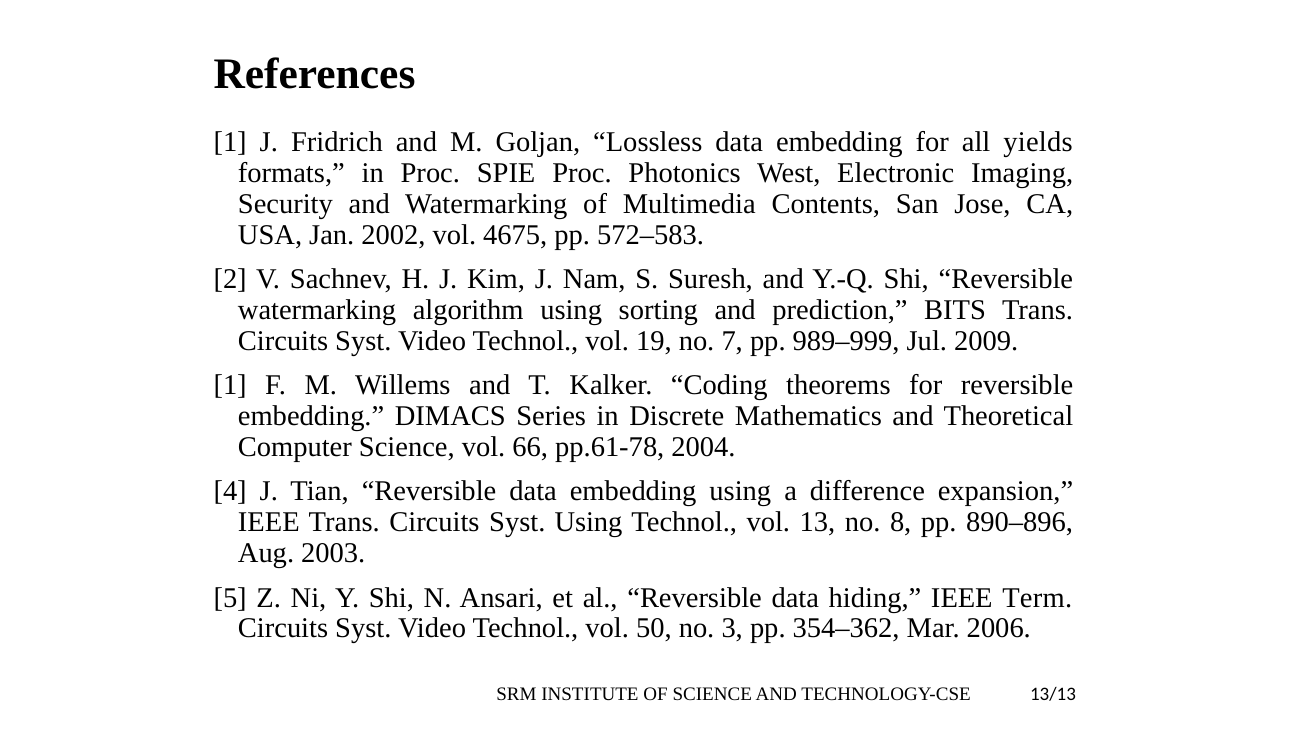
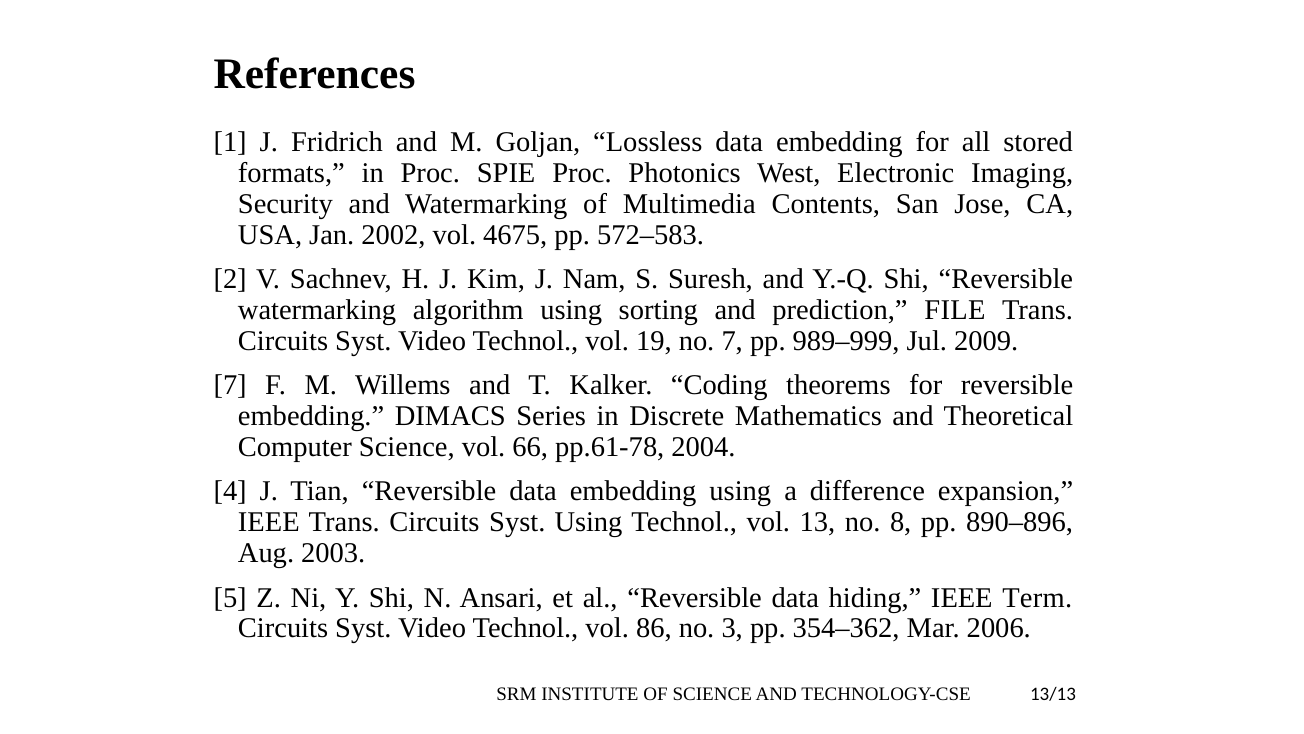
yields: yields -> stored
BITS: BITS -> FILE
1 at (230, 385): 1 -> 7
50: 50 -> 86
